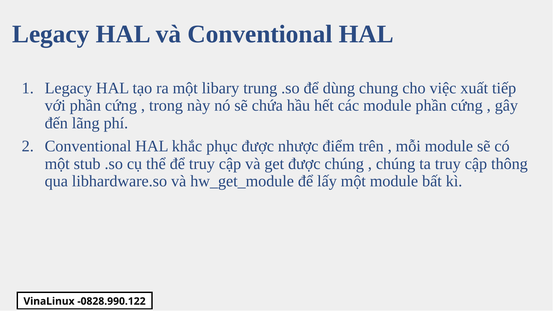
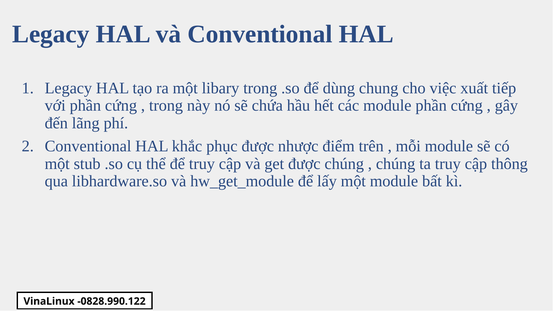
libary trung: trung -> trong
